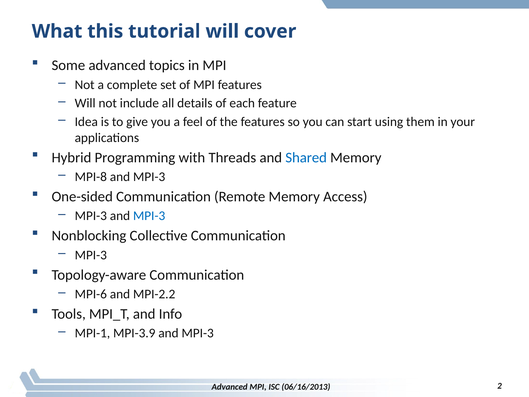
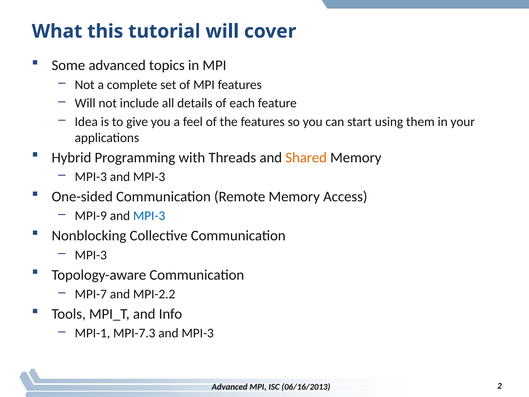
Shared colour: blue -> orange
MPI-8 at (91, 177): MPI-8 -> MPI-3
MPI-3 at (91, 216): MPI-3 -> MPI-9
MPI-6: MPI-6 -> MPI-7
MPI-3.9: MPI-3.9 -> MPI-7.3
